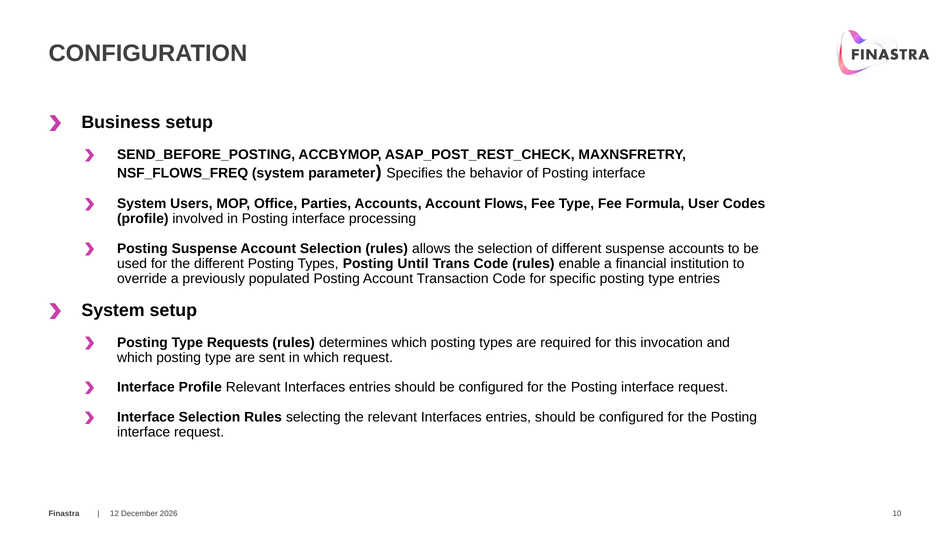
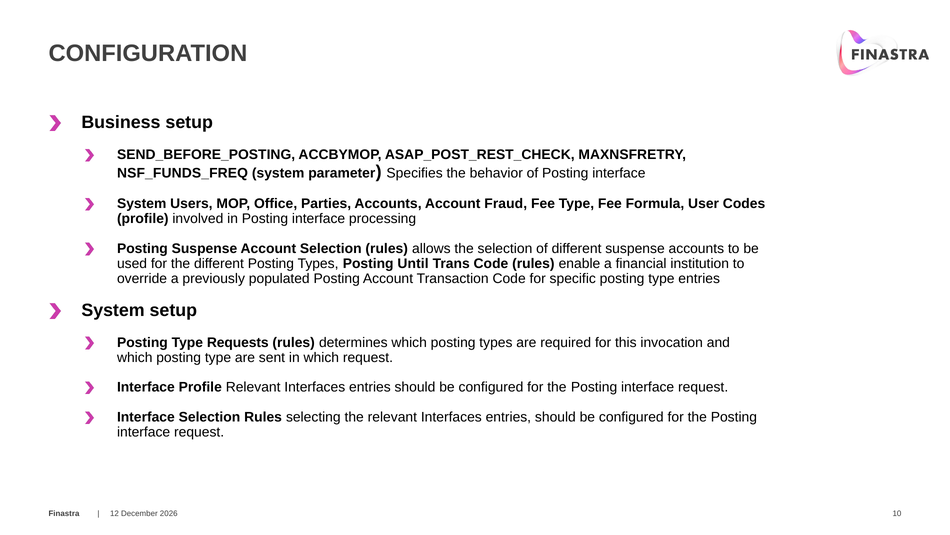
NSF_FLOWS_FREQ: NSF_FLOWS_FREQ -> NSF_FUNDS_FREQ
Flows: Flows -> Fraud
